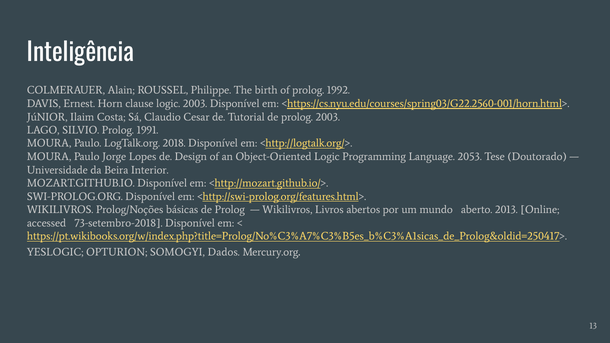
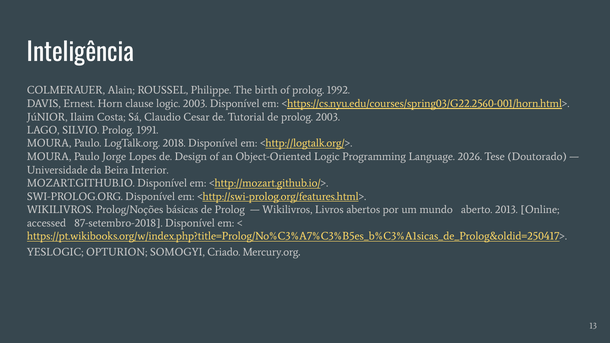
2053: 2053 -> 2026
73-setembro-2018: 73-setembro-2018 -> 87-setembro-2018
Dados: Dados -> Criado
